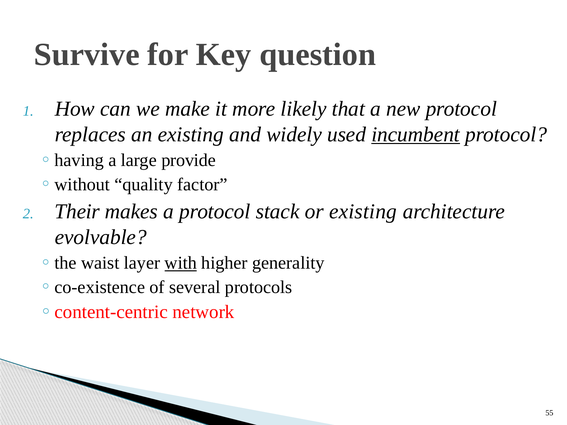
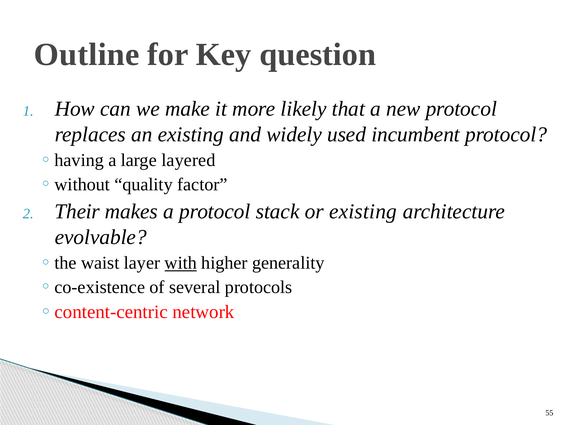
Survive: Survive -> Outline
incumbent underline: present -> none
provide: provide -> layered
